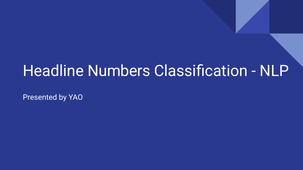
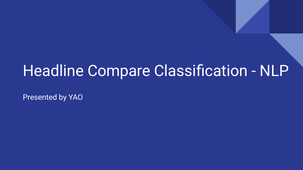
Numbers: Numbers -> Compare
